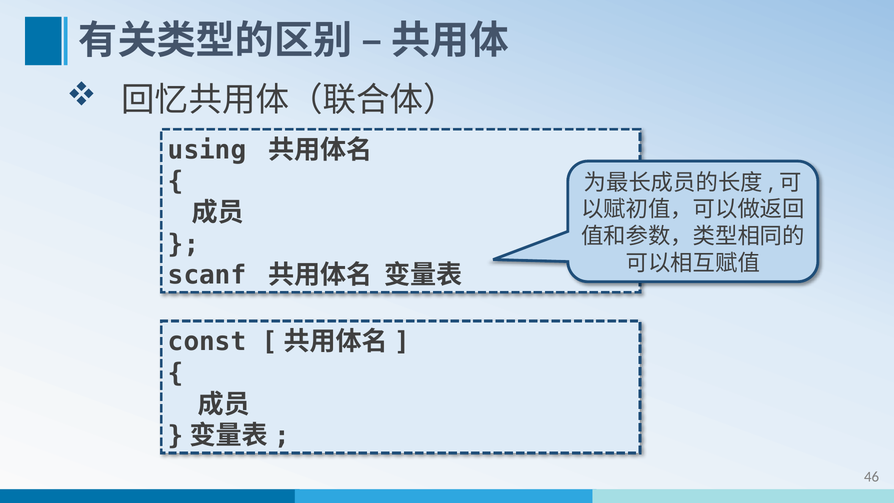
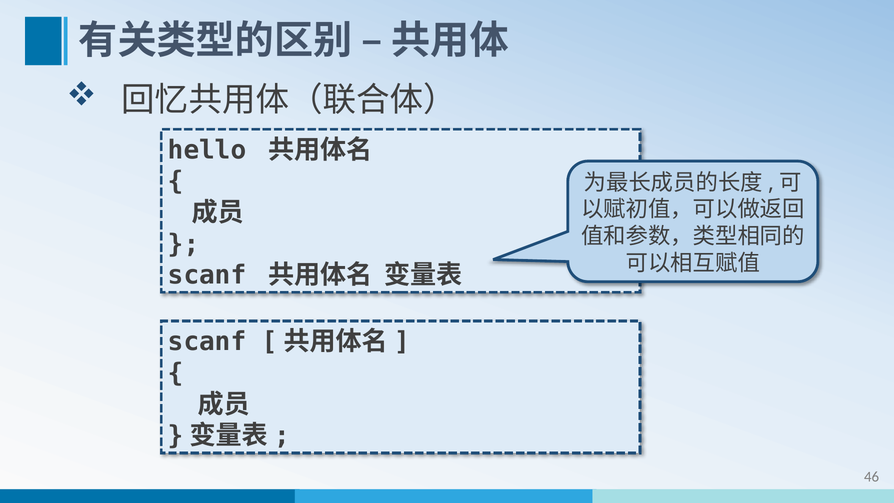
using: using -> hello
const at (207, 342): const -> scanf
